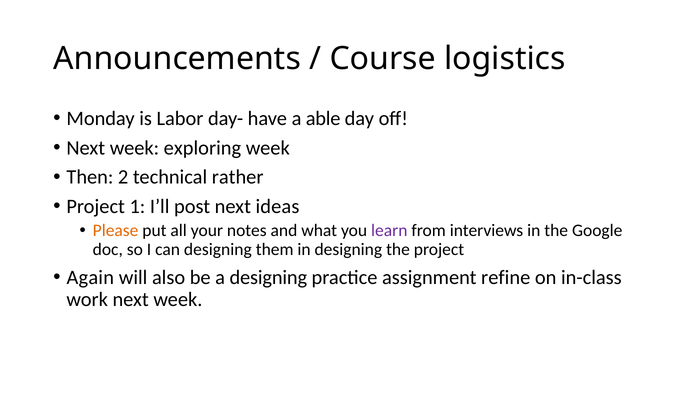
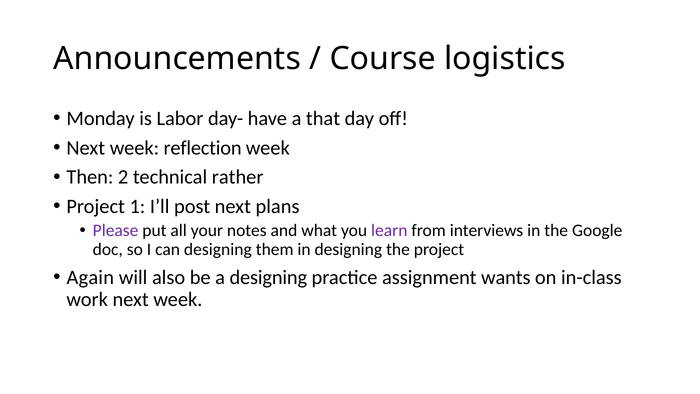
able: able -> that
exploring: exploring -> reflection
ideas: ideas -> plans
Please colour: orange -> purple
refine: refine -> wants
